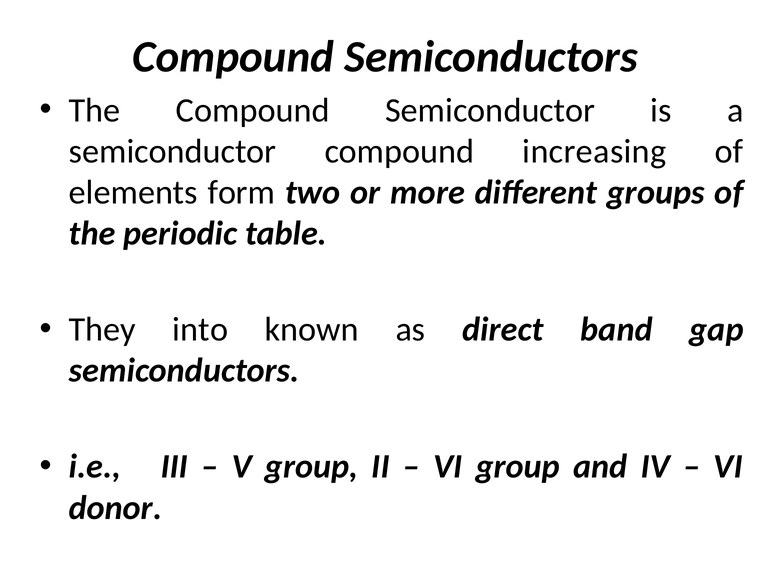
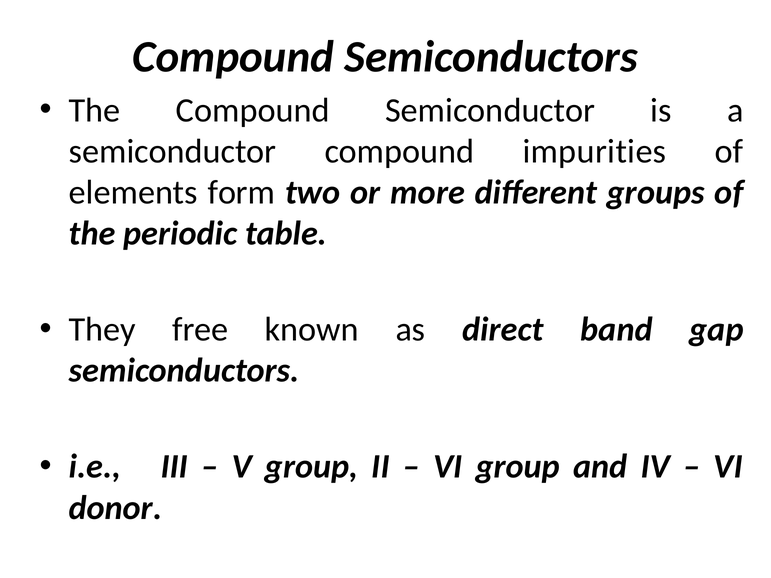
increasing: increasing -> impurities
into: into -> free
